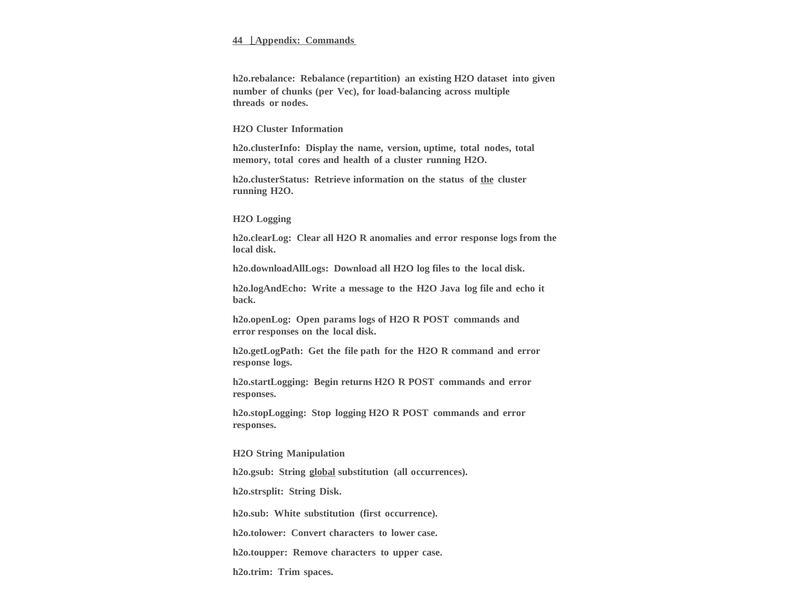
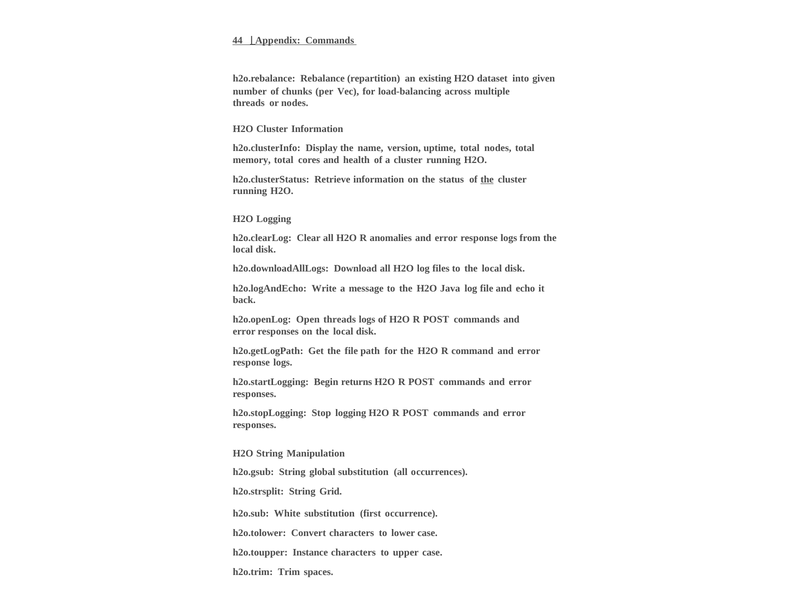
Open params: params -> threads
global underline: present -> none
String Disk: Disk -> Grid
Remove: Remove -> Instance
